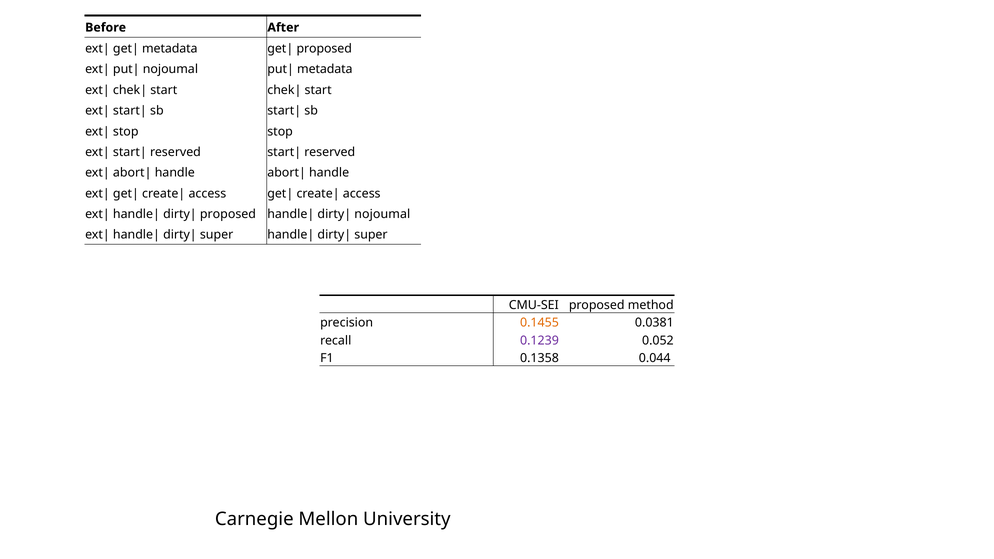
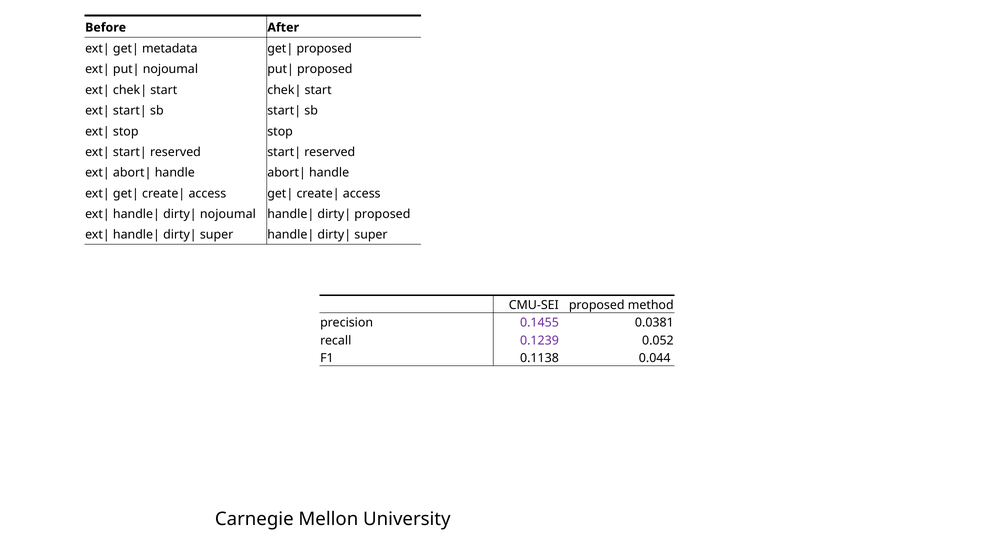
metadata at (325, 69): metadata -> proposed
proposed at (228, 214): proposed -> nojoumal
nojoumal at (382, 214): nojoumal -> proposed
0.1455 colour: orange -> purple
0.1358: 0.1358 -> 0.1138
